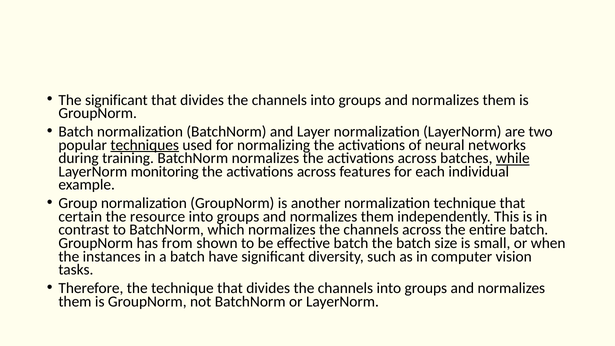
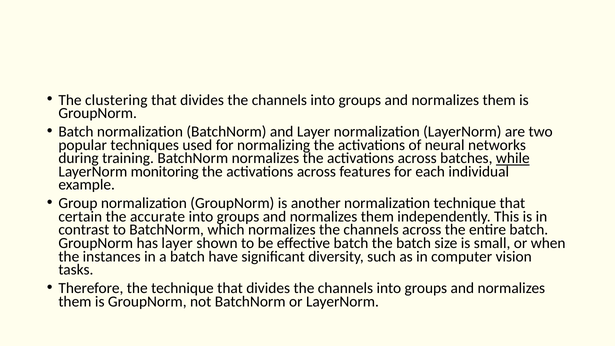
The significant: significant -> clustering
techniques underline: present -> none
resource: resource -> accurate
has from: from -> layer
